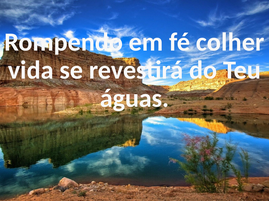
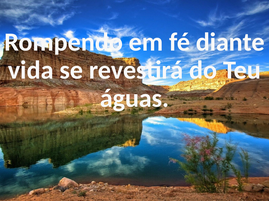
colher: colher -> diante
